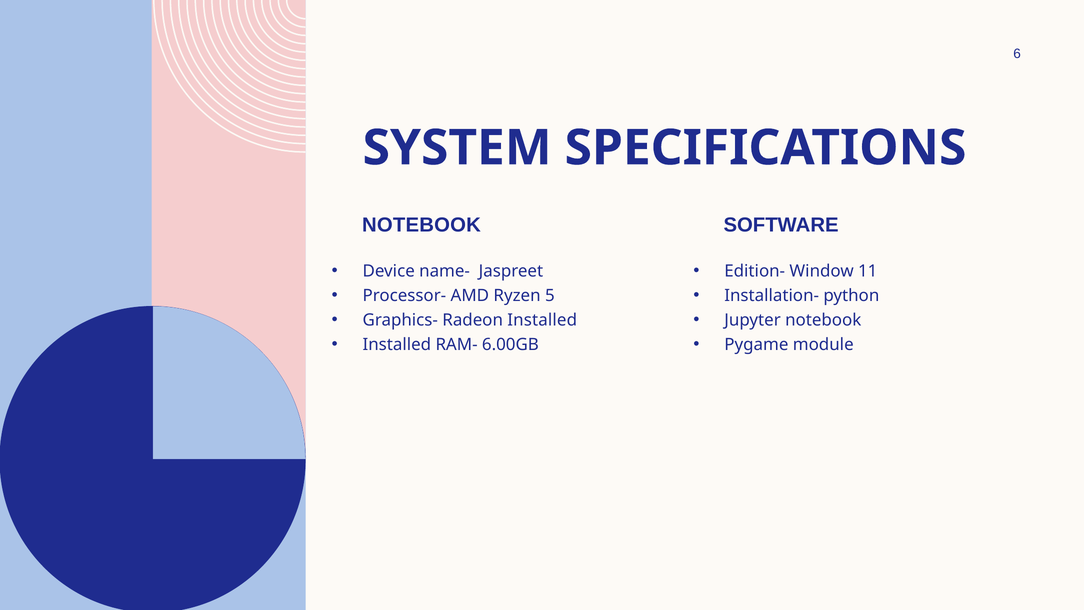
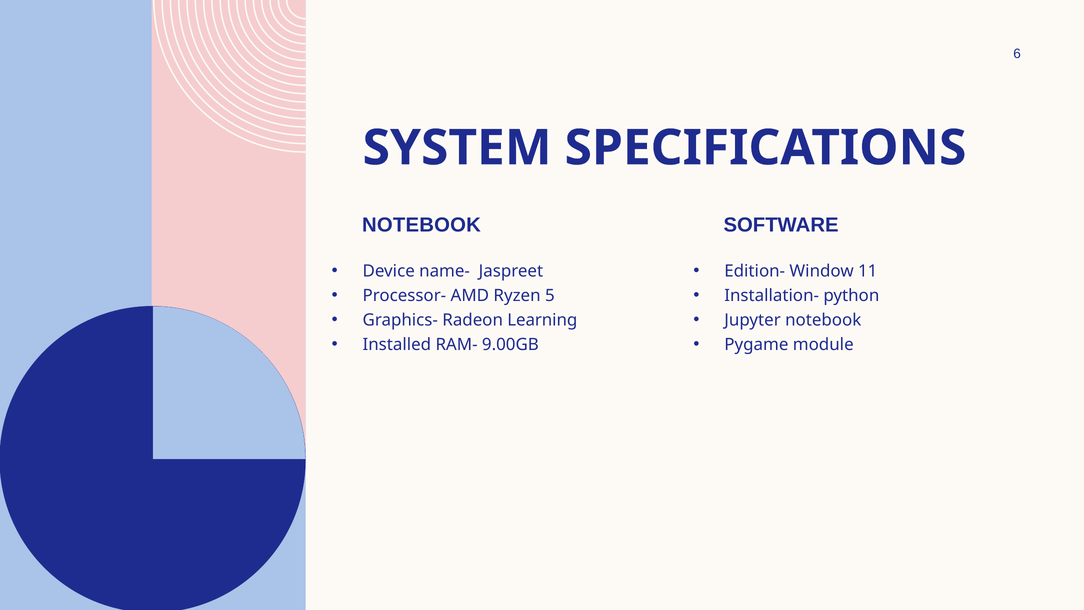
Radeon Installed: Installed -> Learning
6.00GB: 6.00GB -> 9.00GB
